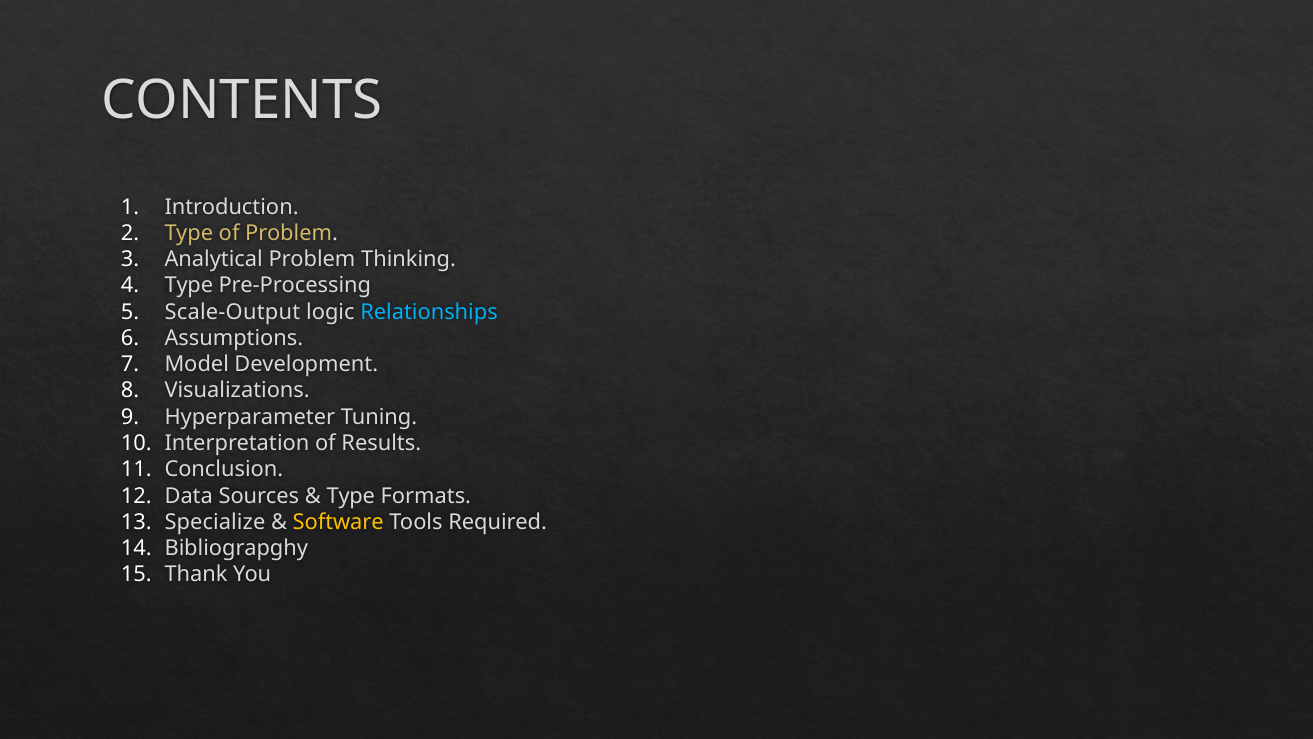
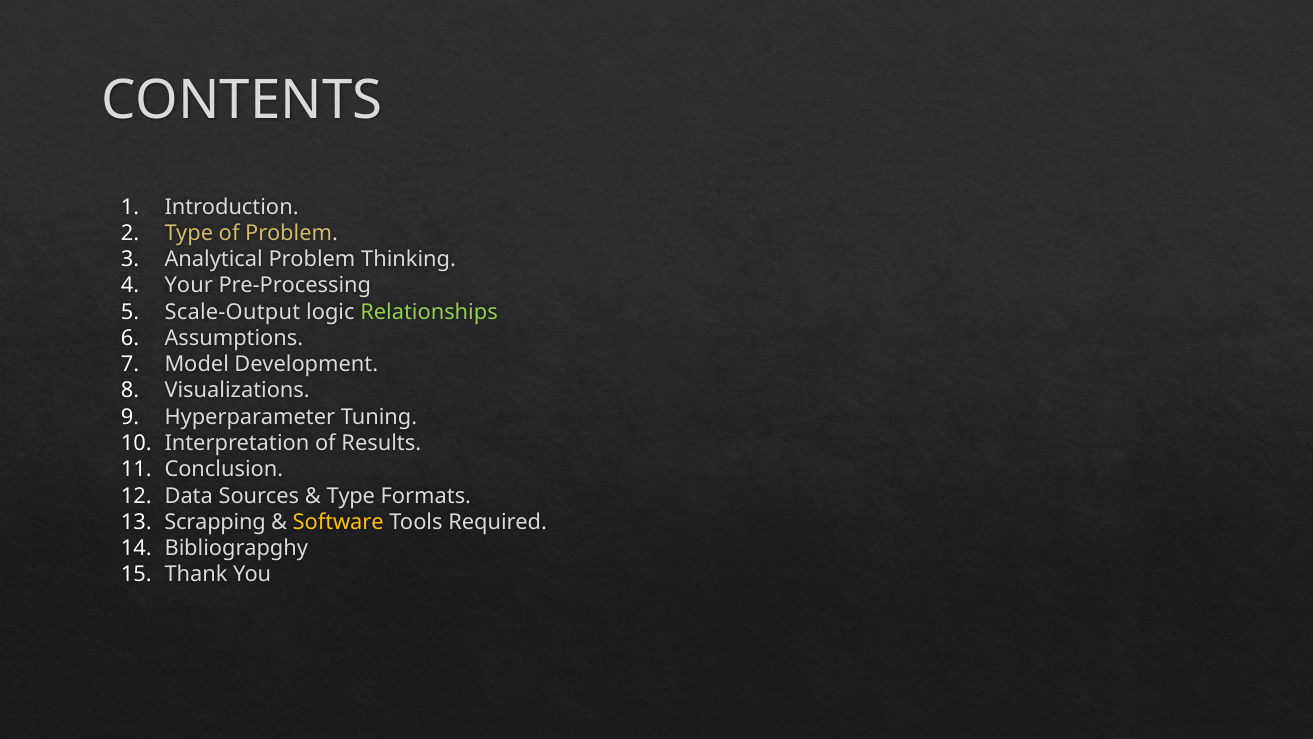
Type at (189, 286): Type -> Your
Relationships colour: light blue -> light green
Specialize: Specialize -> Scrapping
